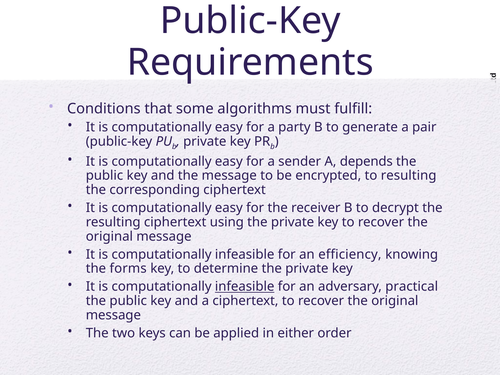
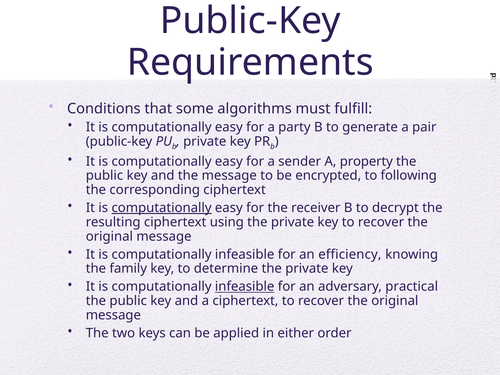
depends: depends -> property
to resulting: resulting -> following
computationally at (162, 208) underline: none -> present
forms: forms -> family
